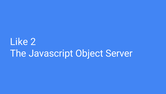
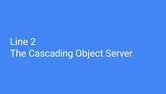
Like: Like -> Line
Javascript: Javascript -> Cascading
